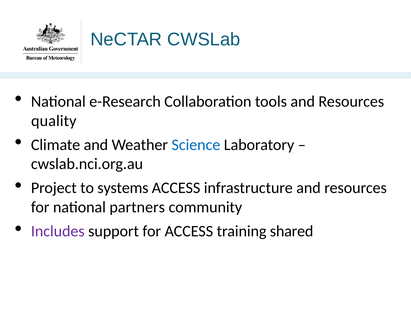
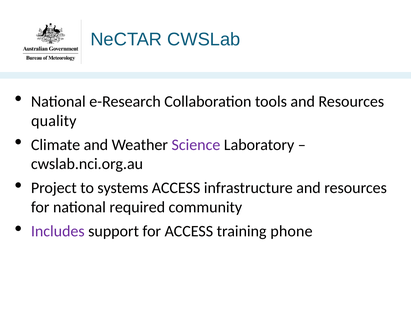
Science colour: blue -> purple
partners: partners -> required
shared: shared -> phone
